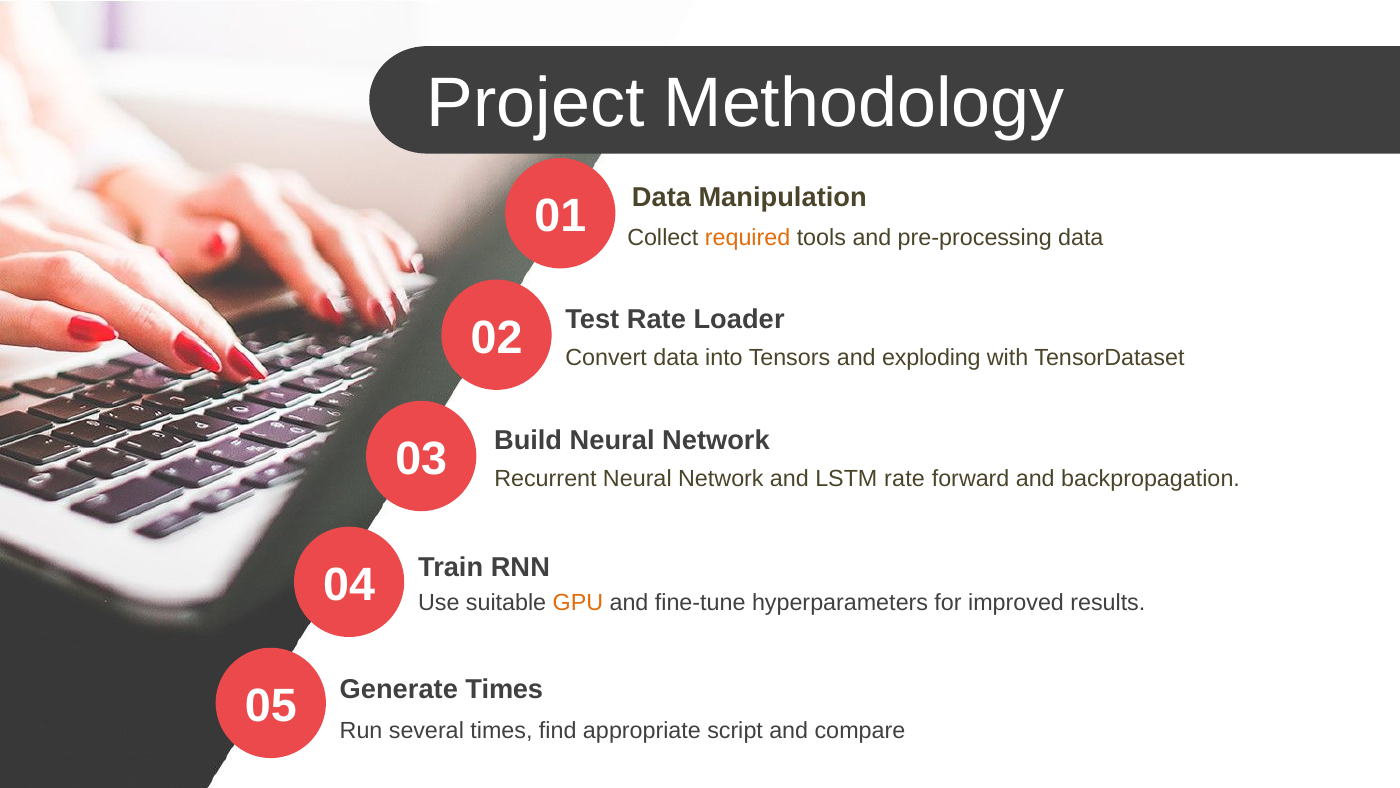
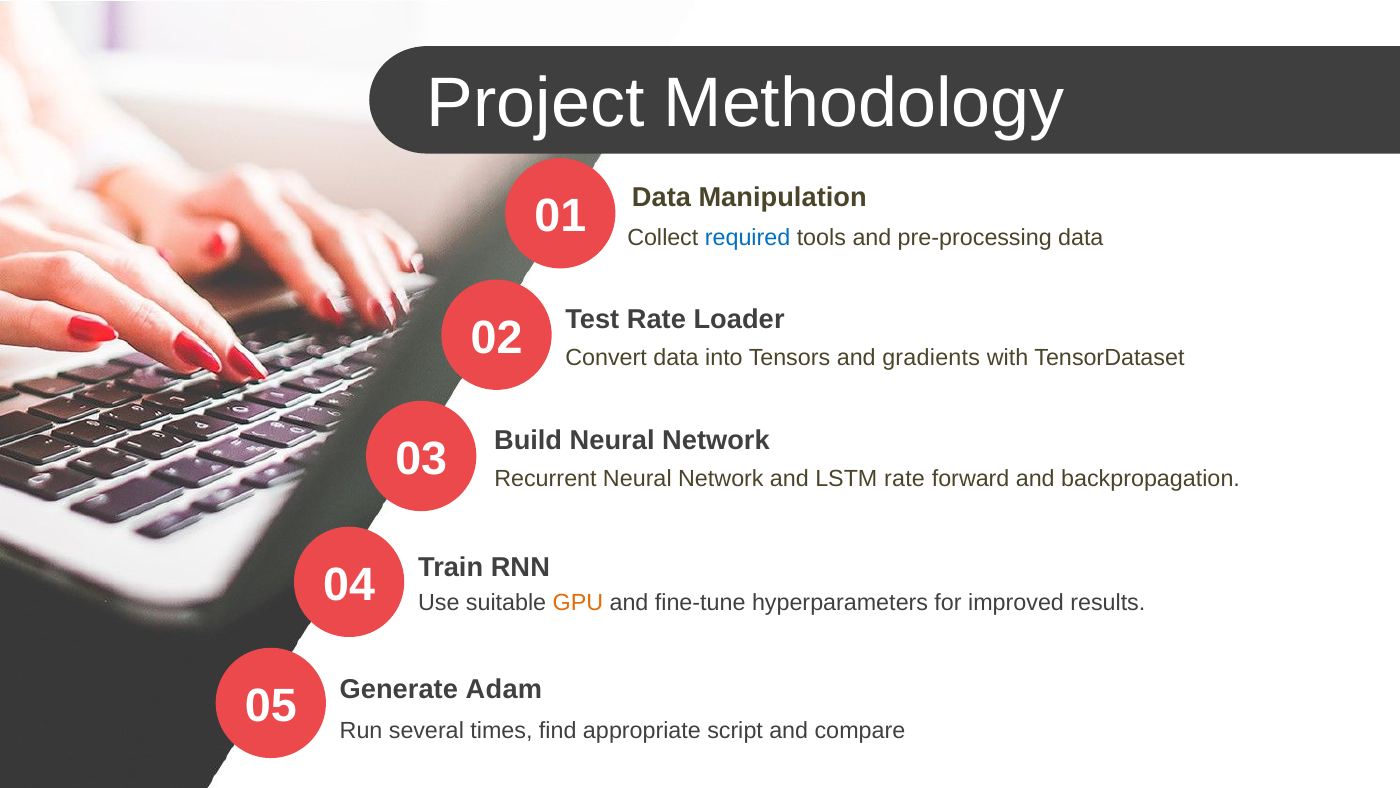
required colour: orange -> blue
exploding: exploding -> gradients
Generate Times: Times -> Adam
